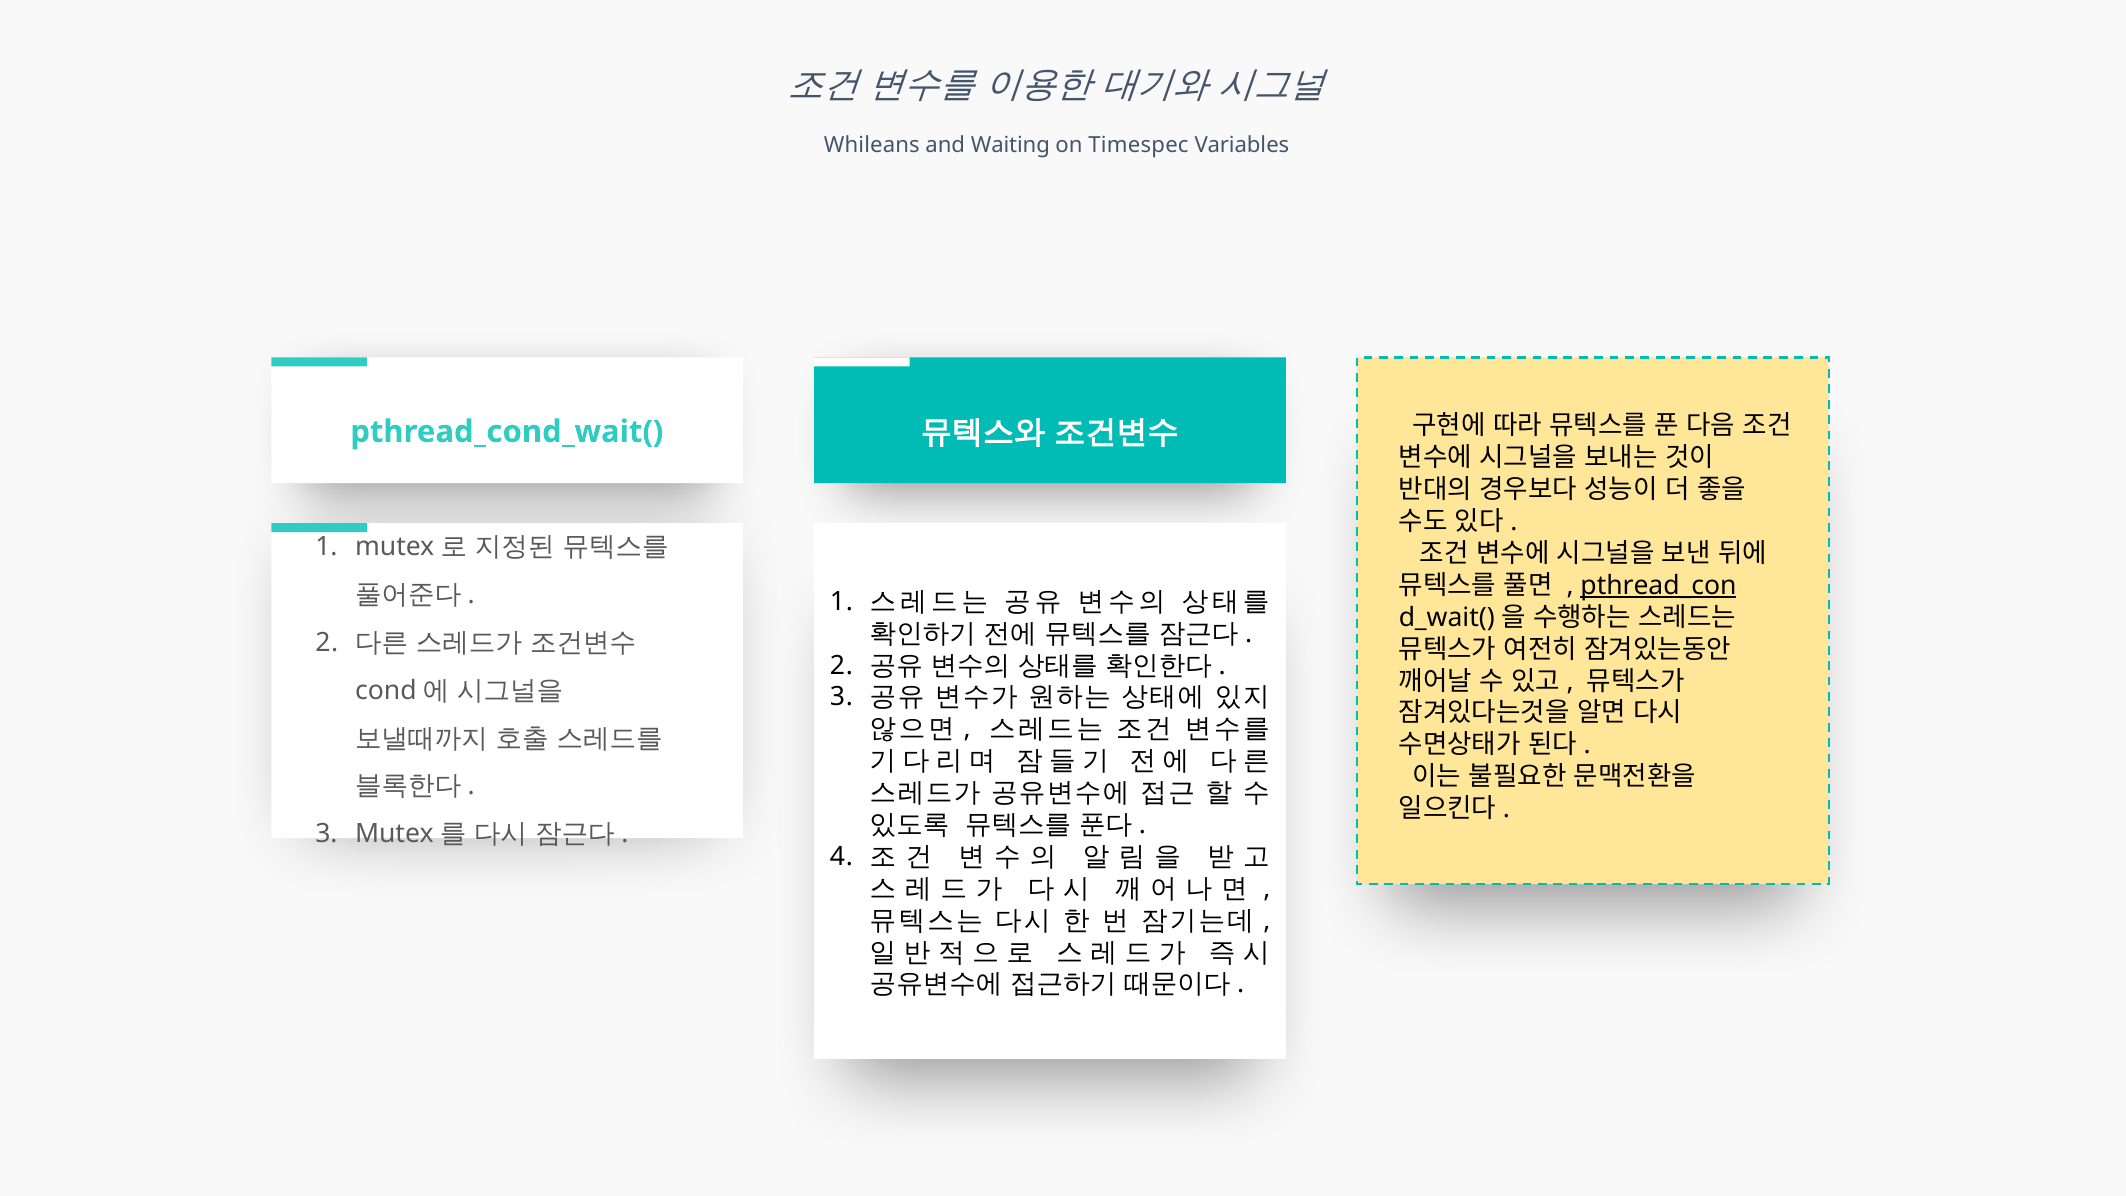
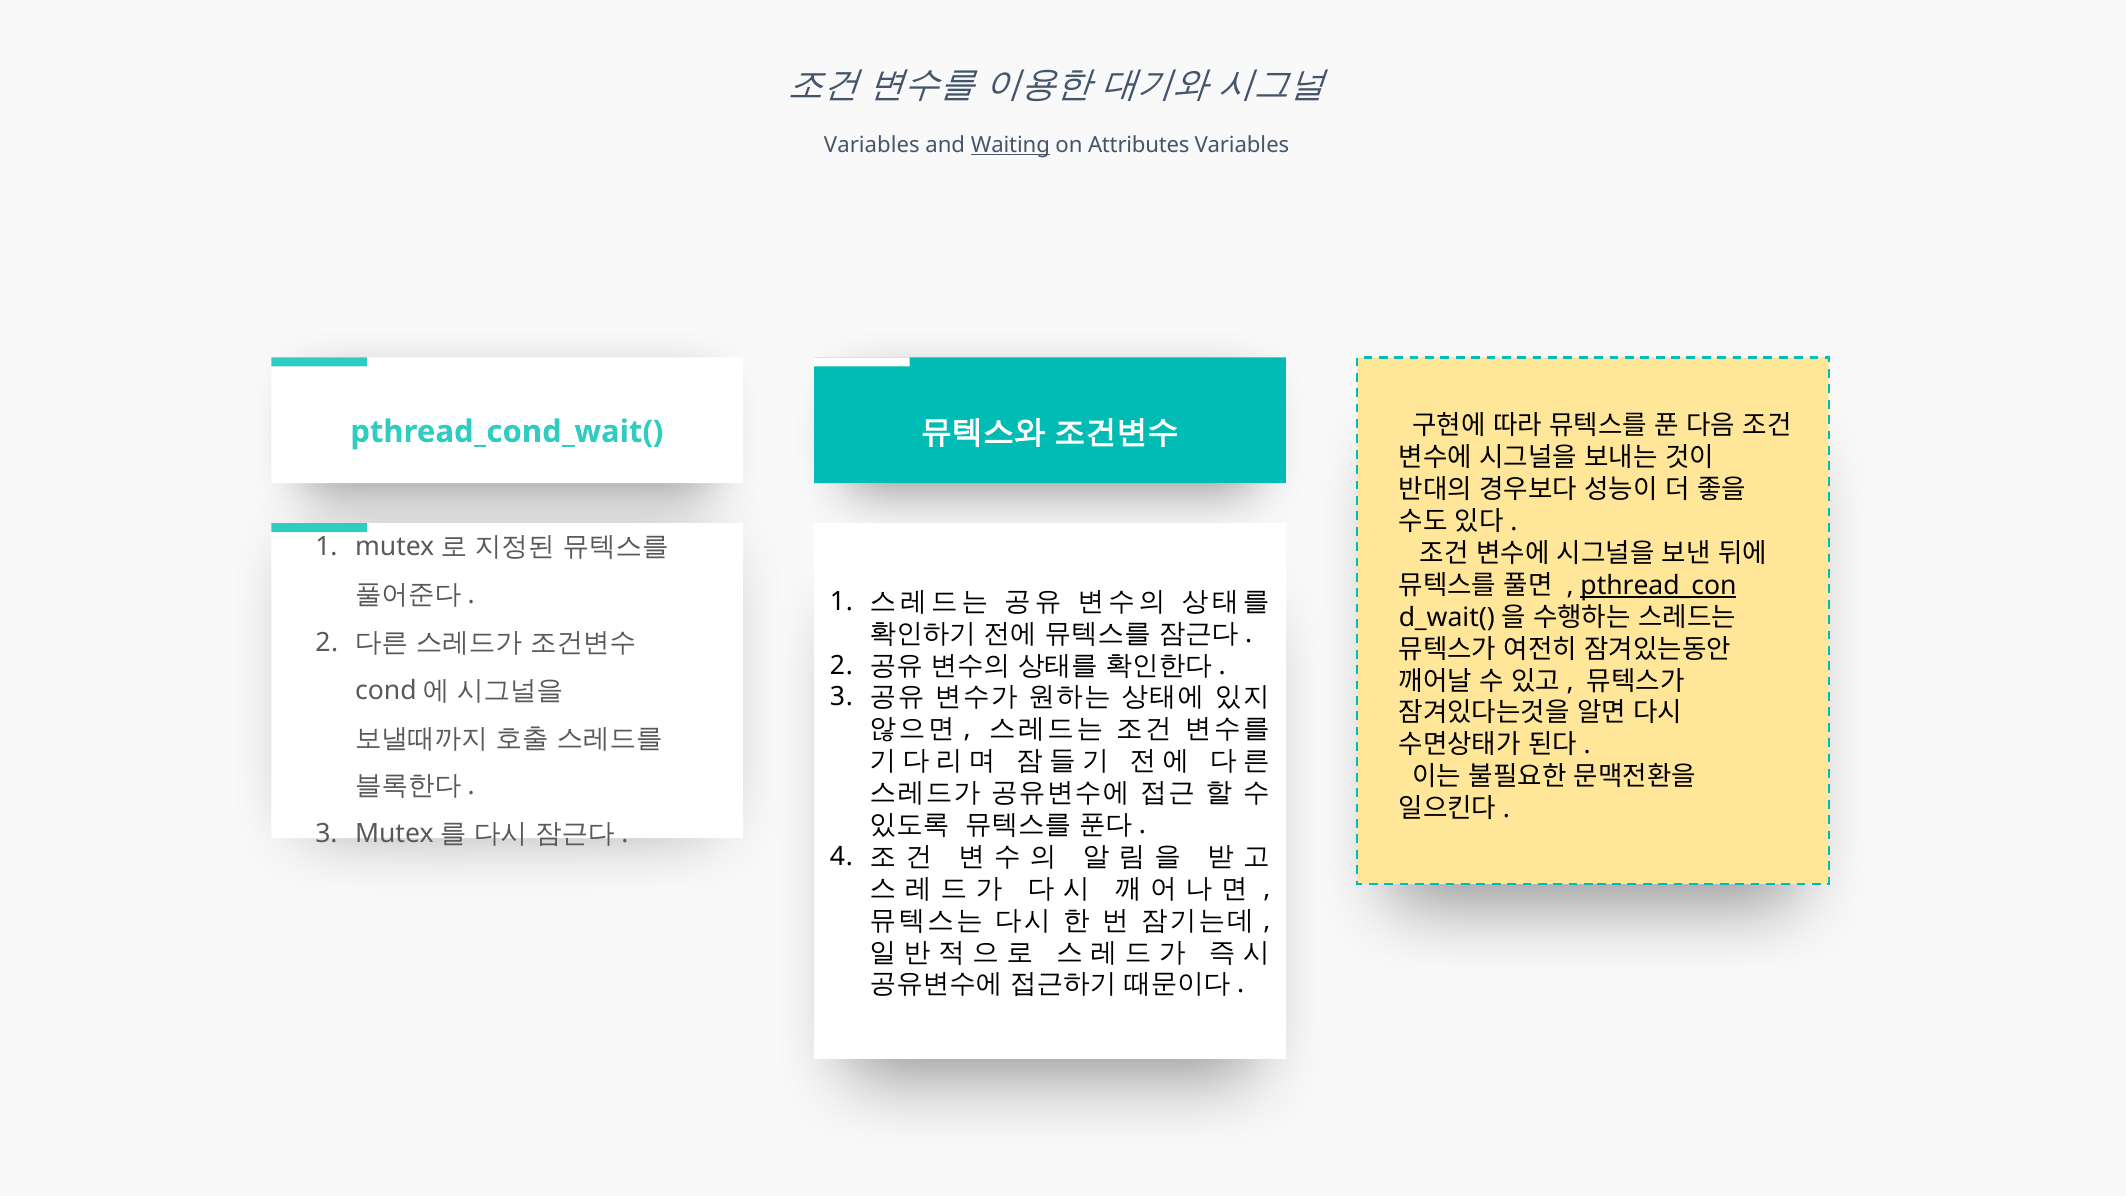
Whileans at (872, 145): Whileans -> Variables
Waiting underline: none -> present
Timespec: Timespec -> Attributes
